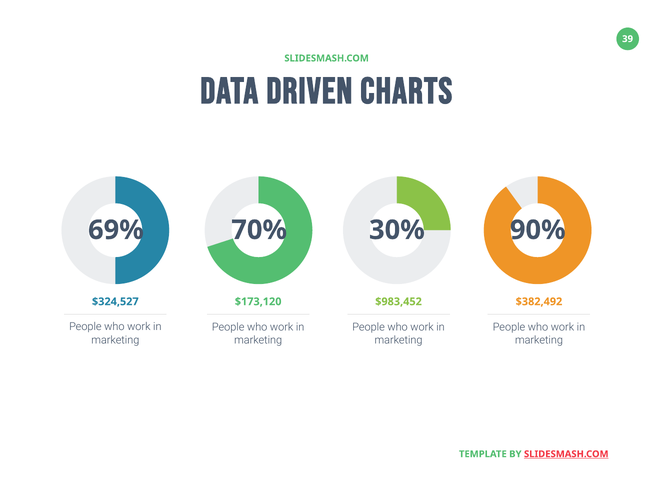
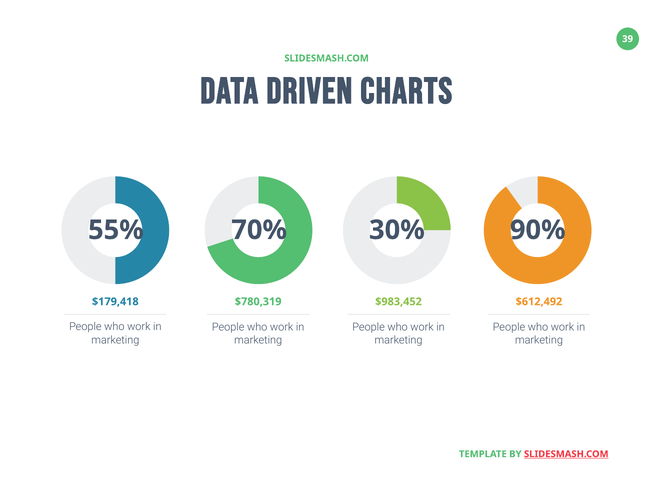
69%: 69% -> 55%
$324,527: $324,527 -> $179,418
$173,120: $173,120 -> $780,319
$382,492: $382,492 -> $612,492
